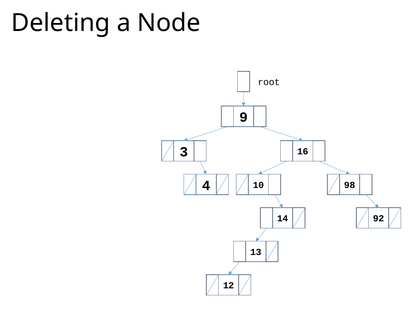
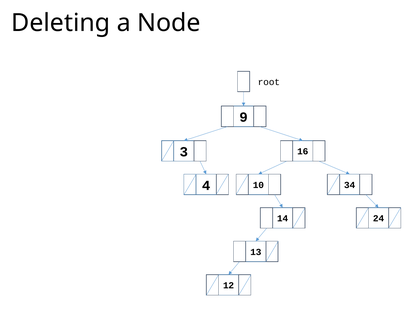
98: 98 -> 34
92: 92 -> 24
